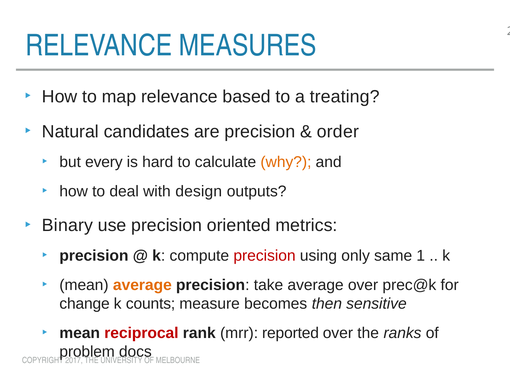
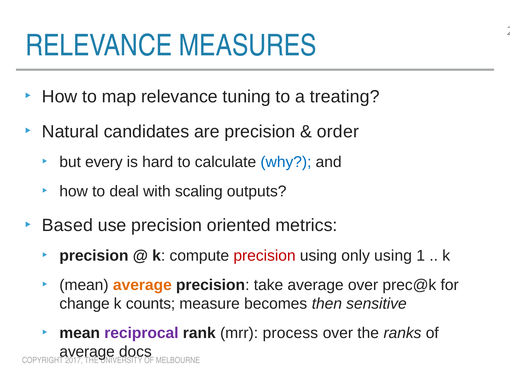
based: based -> tuning
why colour: orange -> blue
design: design -> scaling
Binary: Binary -> Based
only same: same -> using
reciprocal colour: red -> purple
reported: reported -> process
problem at (87, 352): problem -> average
